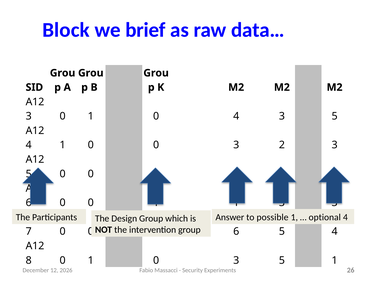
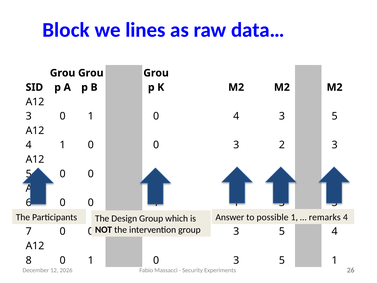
brief: brief -> lines
optional: optional -> remarks
6 at (236, 231): 6 -> 3
